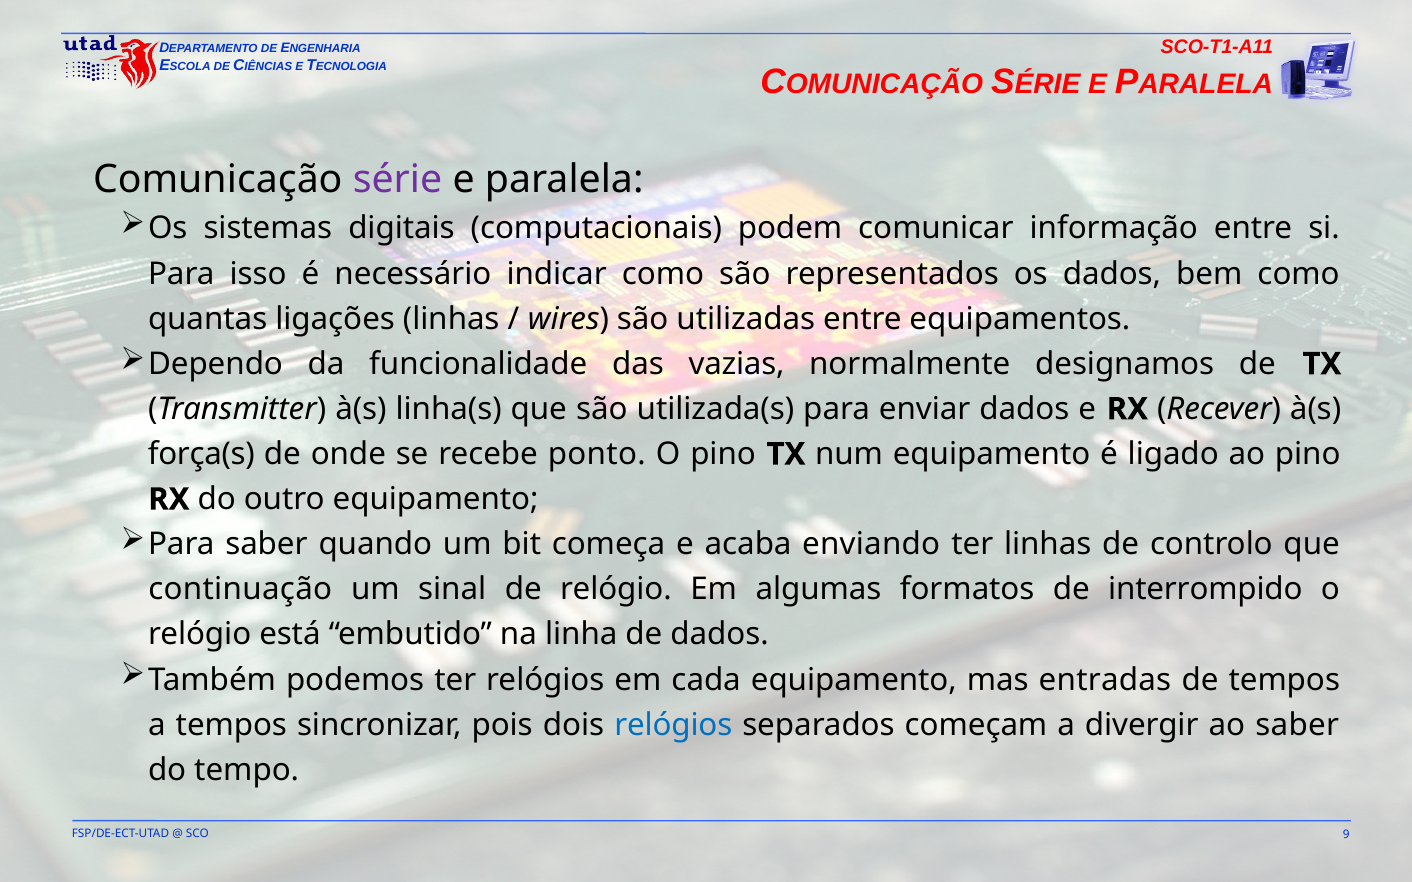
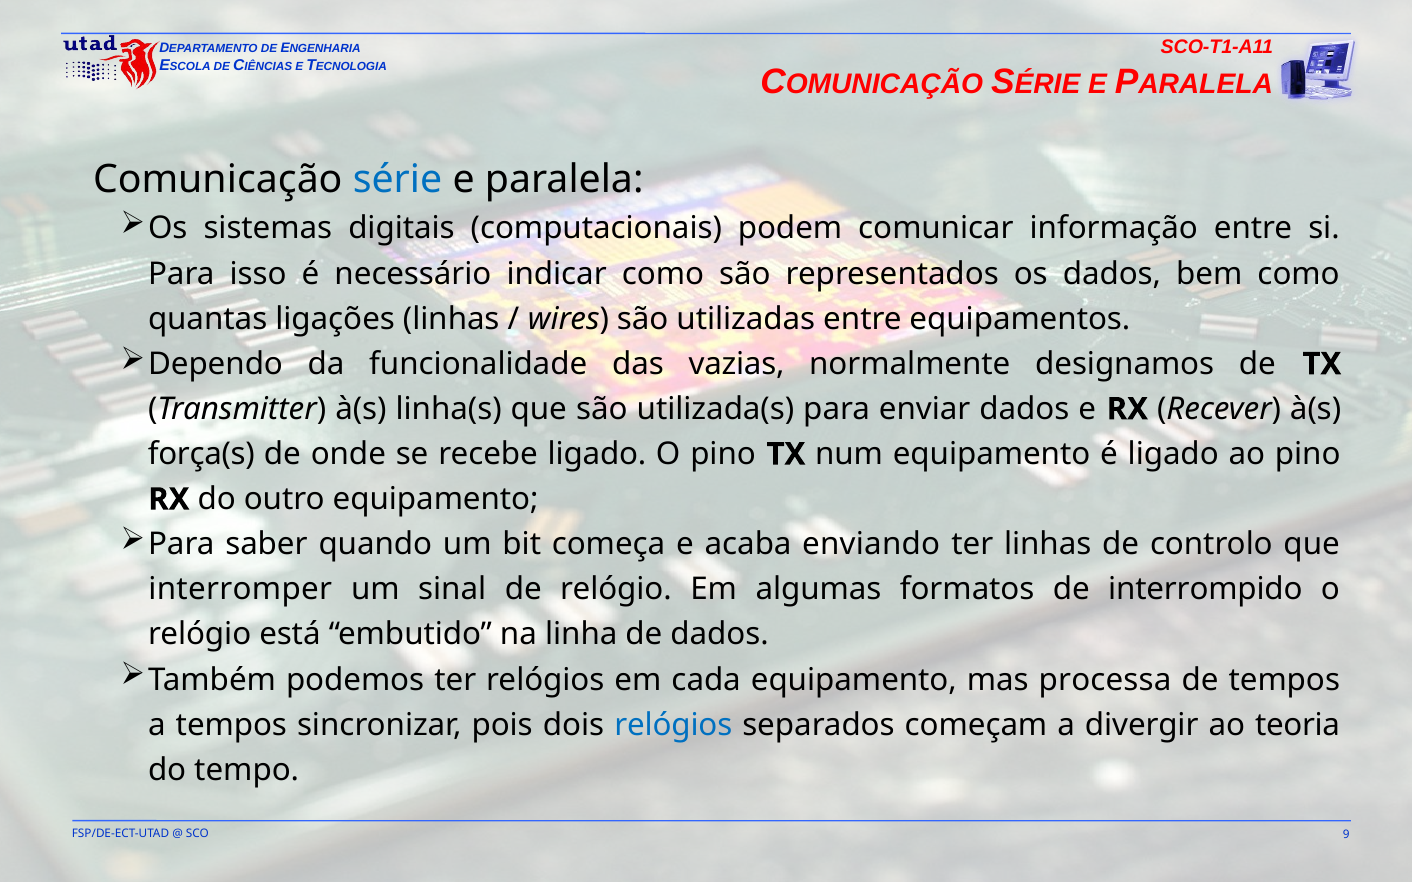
série colour: purple -> blue
recebe ponto: ponto -> ligado
continuação: continuação -> interromper
entradas: entradas -> processa
ao saber: saber -> teoria
